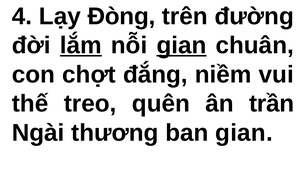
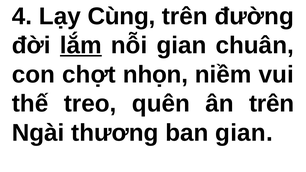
Đòng: Đòng -> Cùng
gian at (181, 45) underline: present -> none
đắng: đắng -> nhọn
ân trần: trần -> trên
